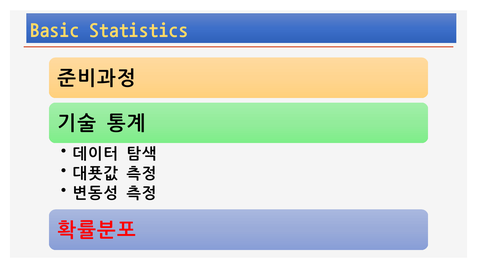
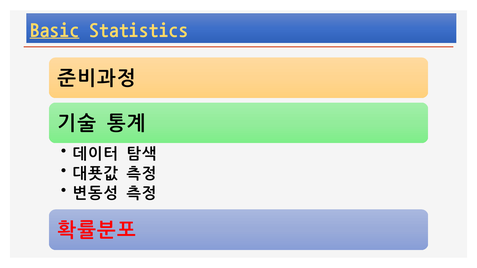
Basic underline: none -> present
